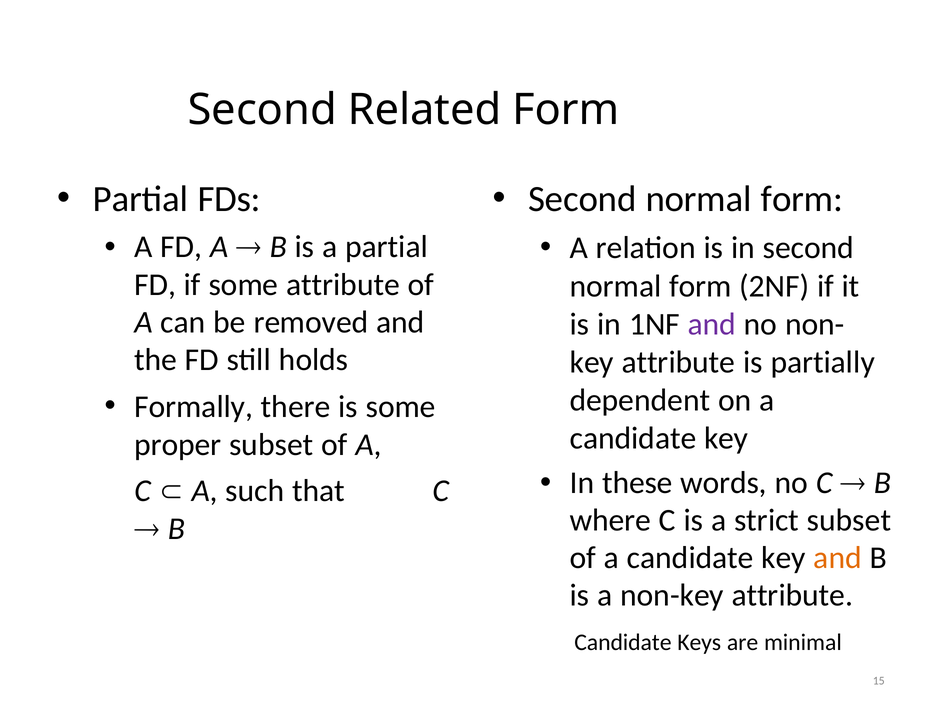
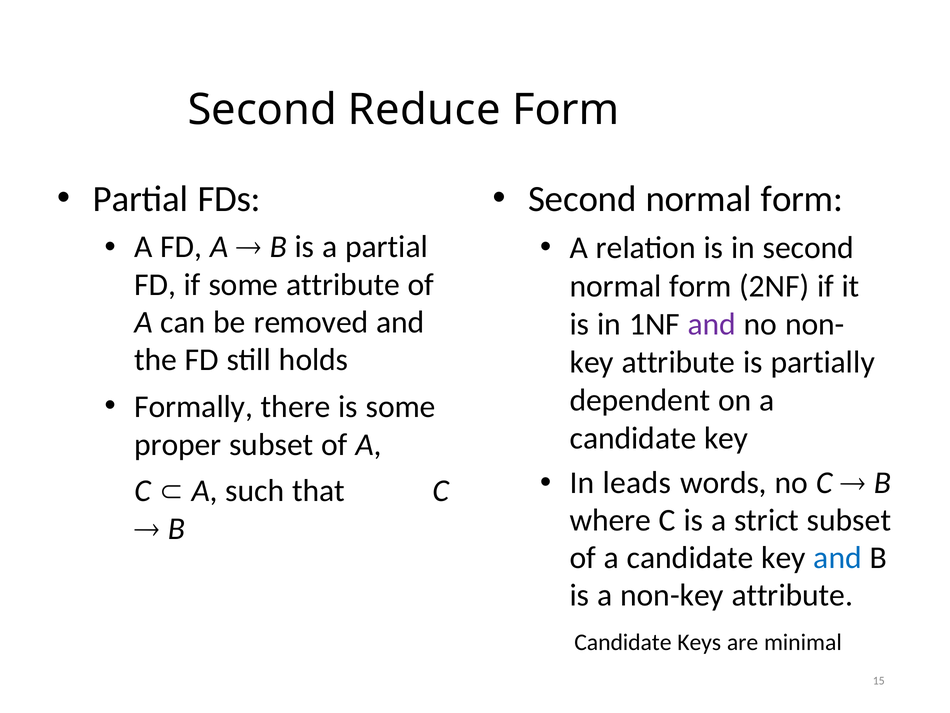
Related: Related -> Reduce
these: these -> leads
and at (838, 557) colour: orange -> blue
